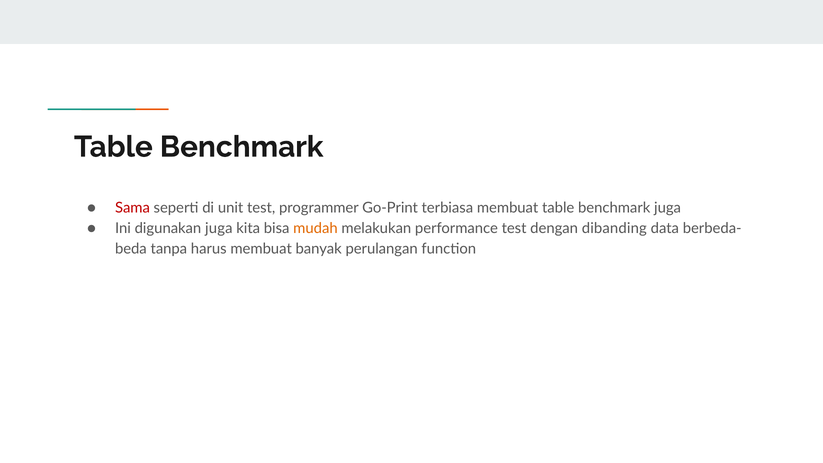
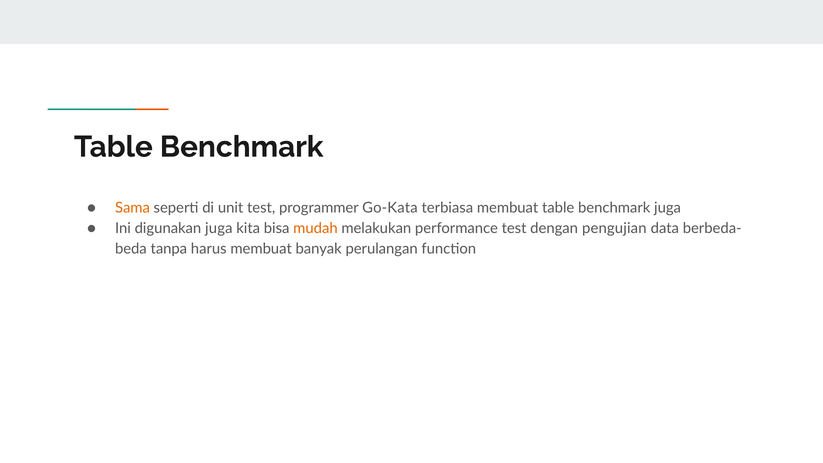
Sama colour: red -> orange
Go-Print: Go-Print -> Go-Kata
dibanding: dibanding -> pengujian
